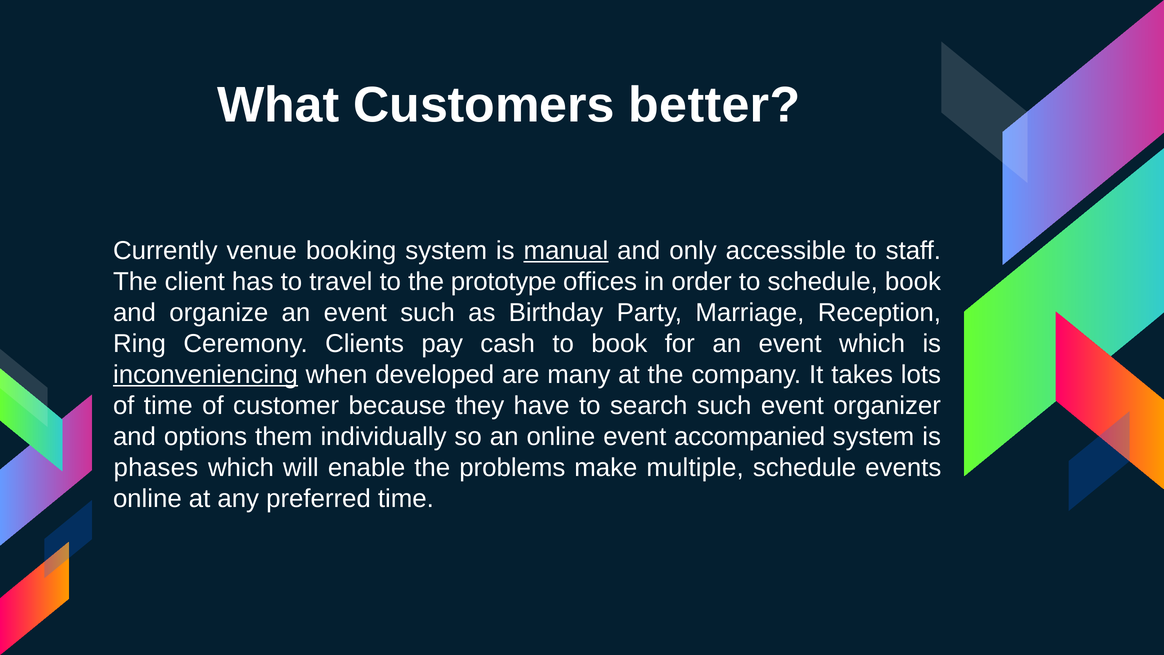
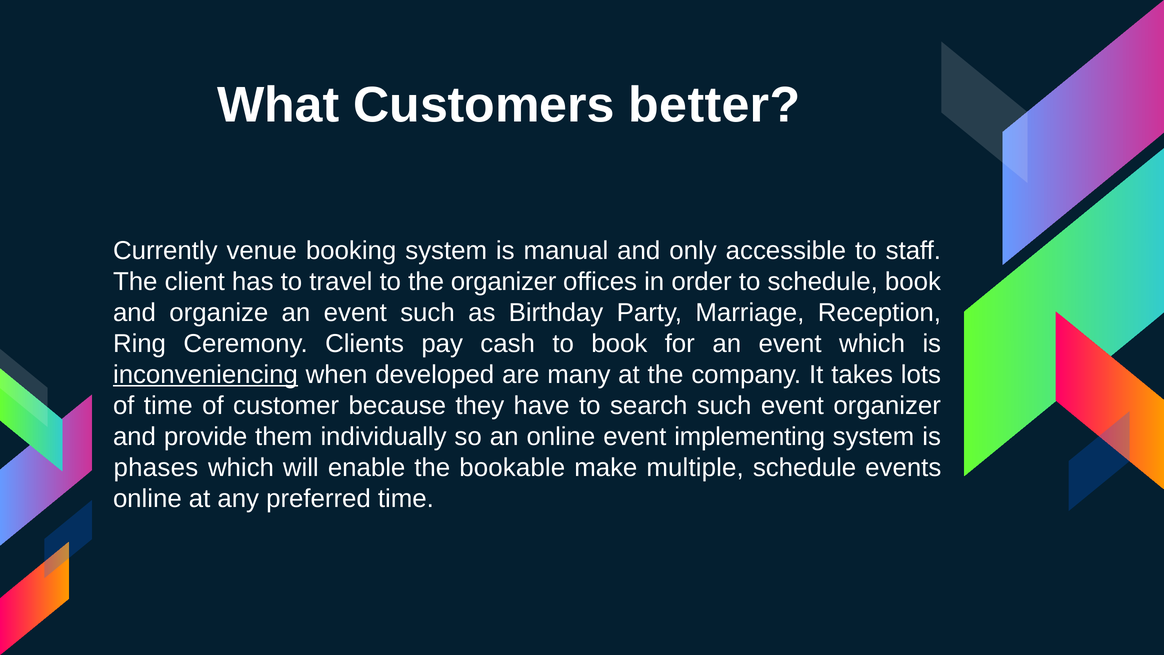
manual underline: present -> none
the prototype: prototype -> organizer
options: options -> provide
accompanied: accompanied -> implementing
problems: problems -> bookable
